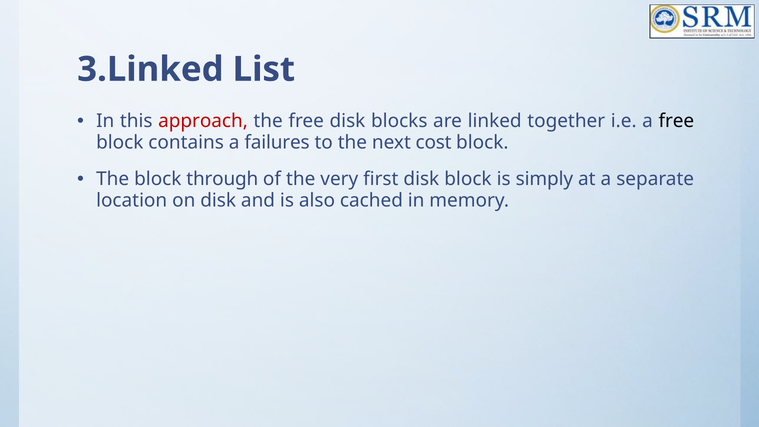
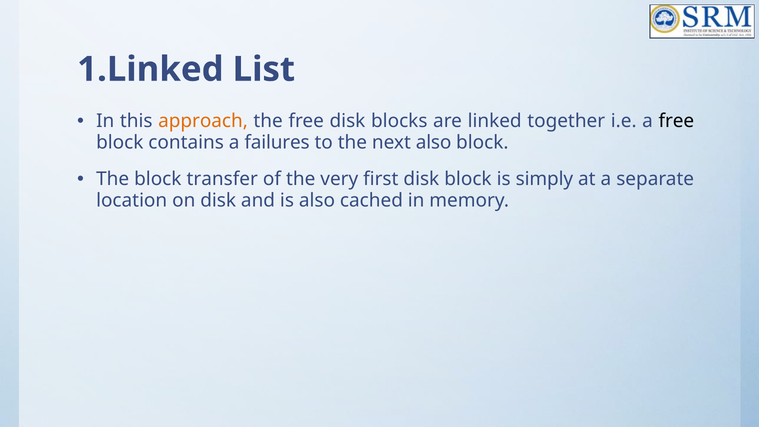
3.Linked: 3.Linked -> 1.Linked
approach colour: red -> orange
next cost: cost -> also
through: through -> transfer
